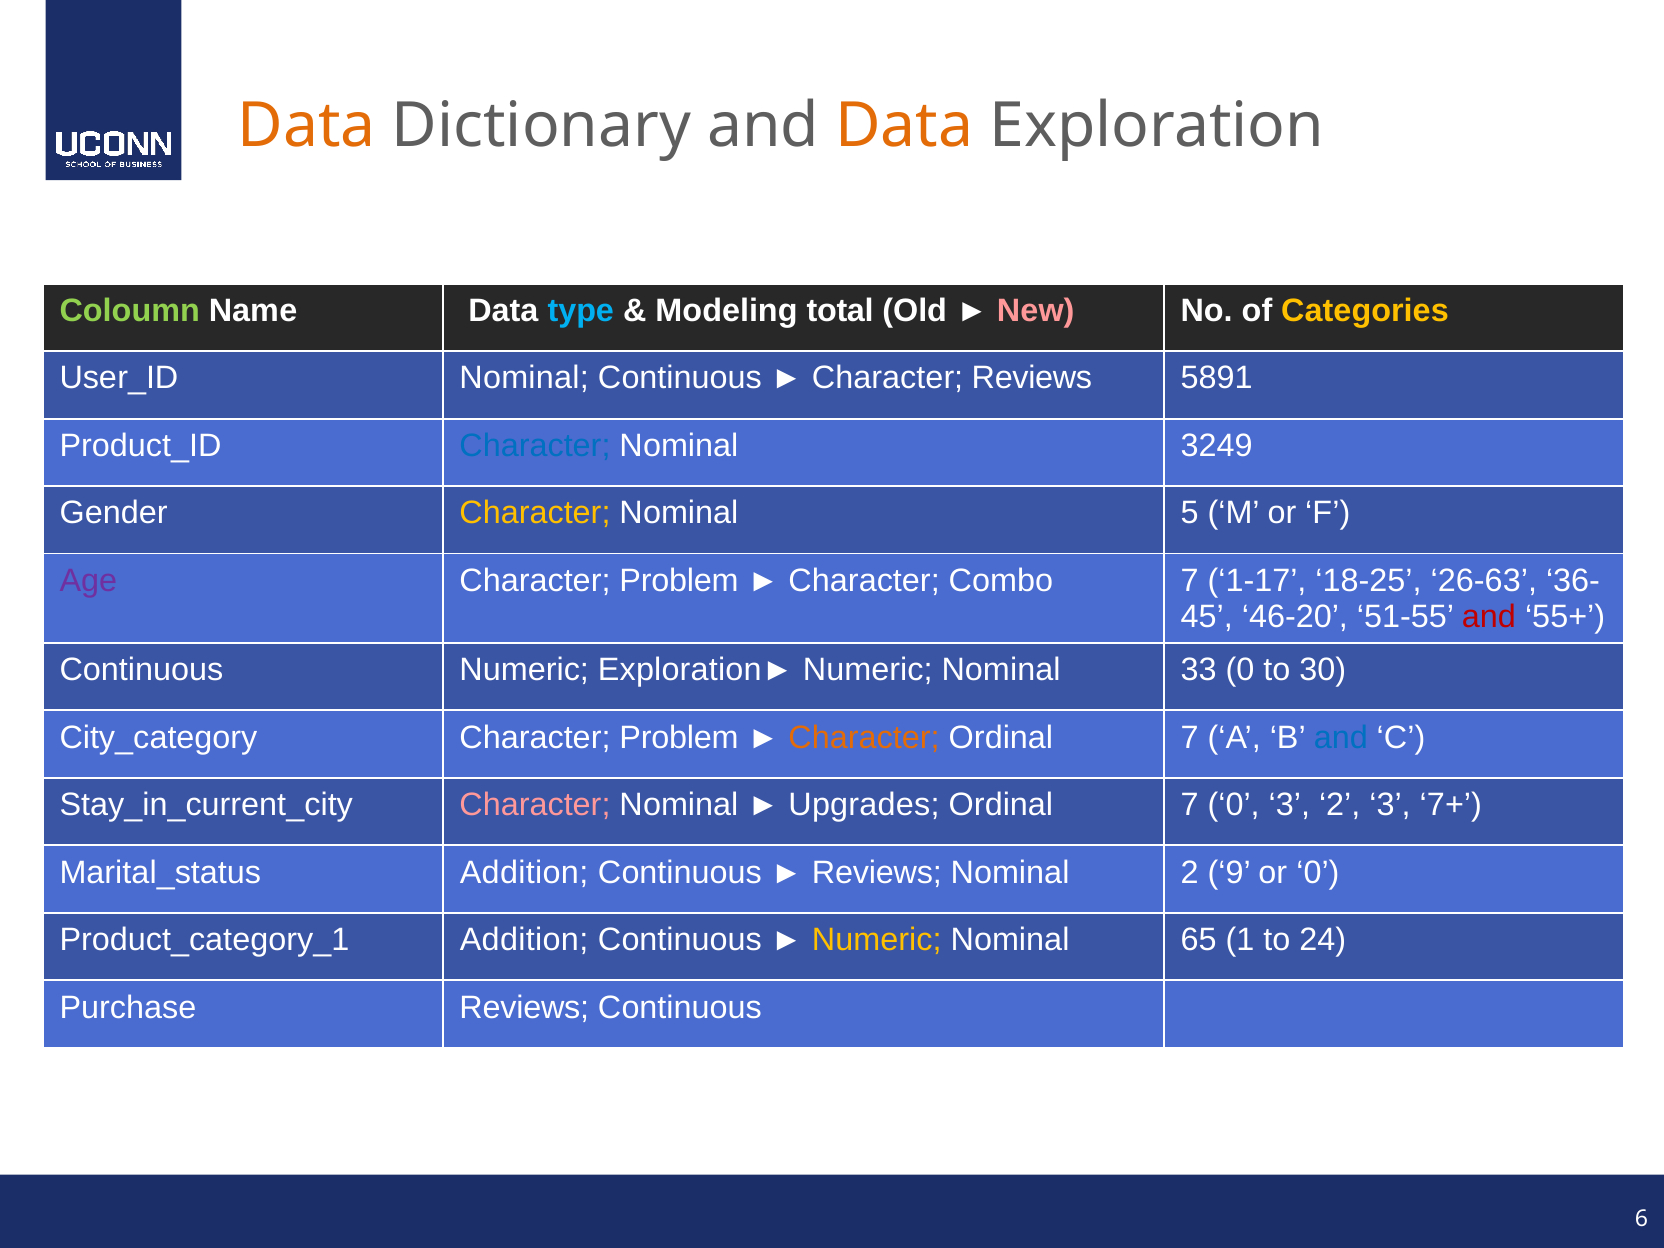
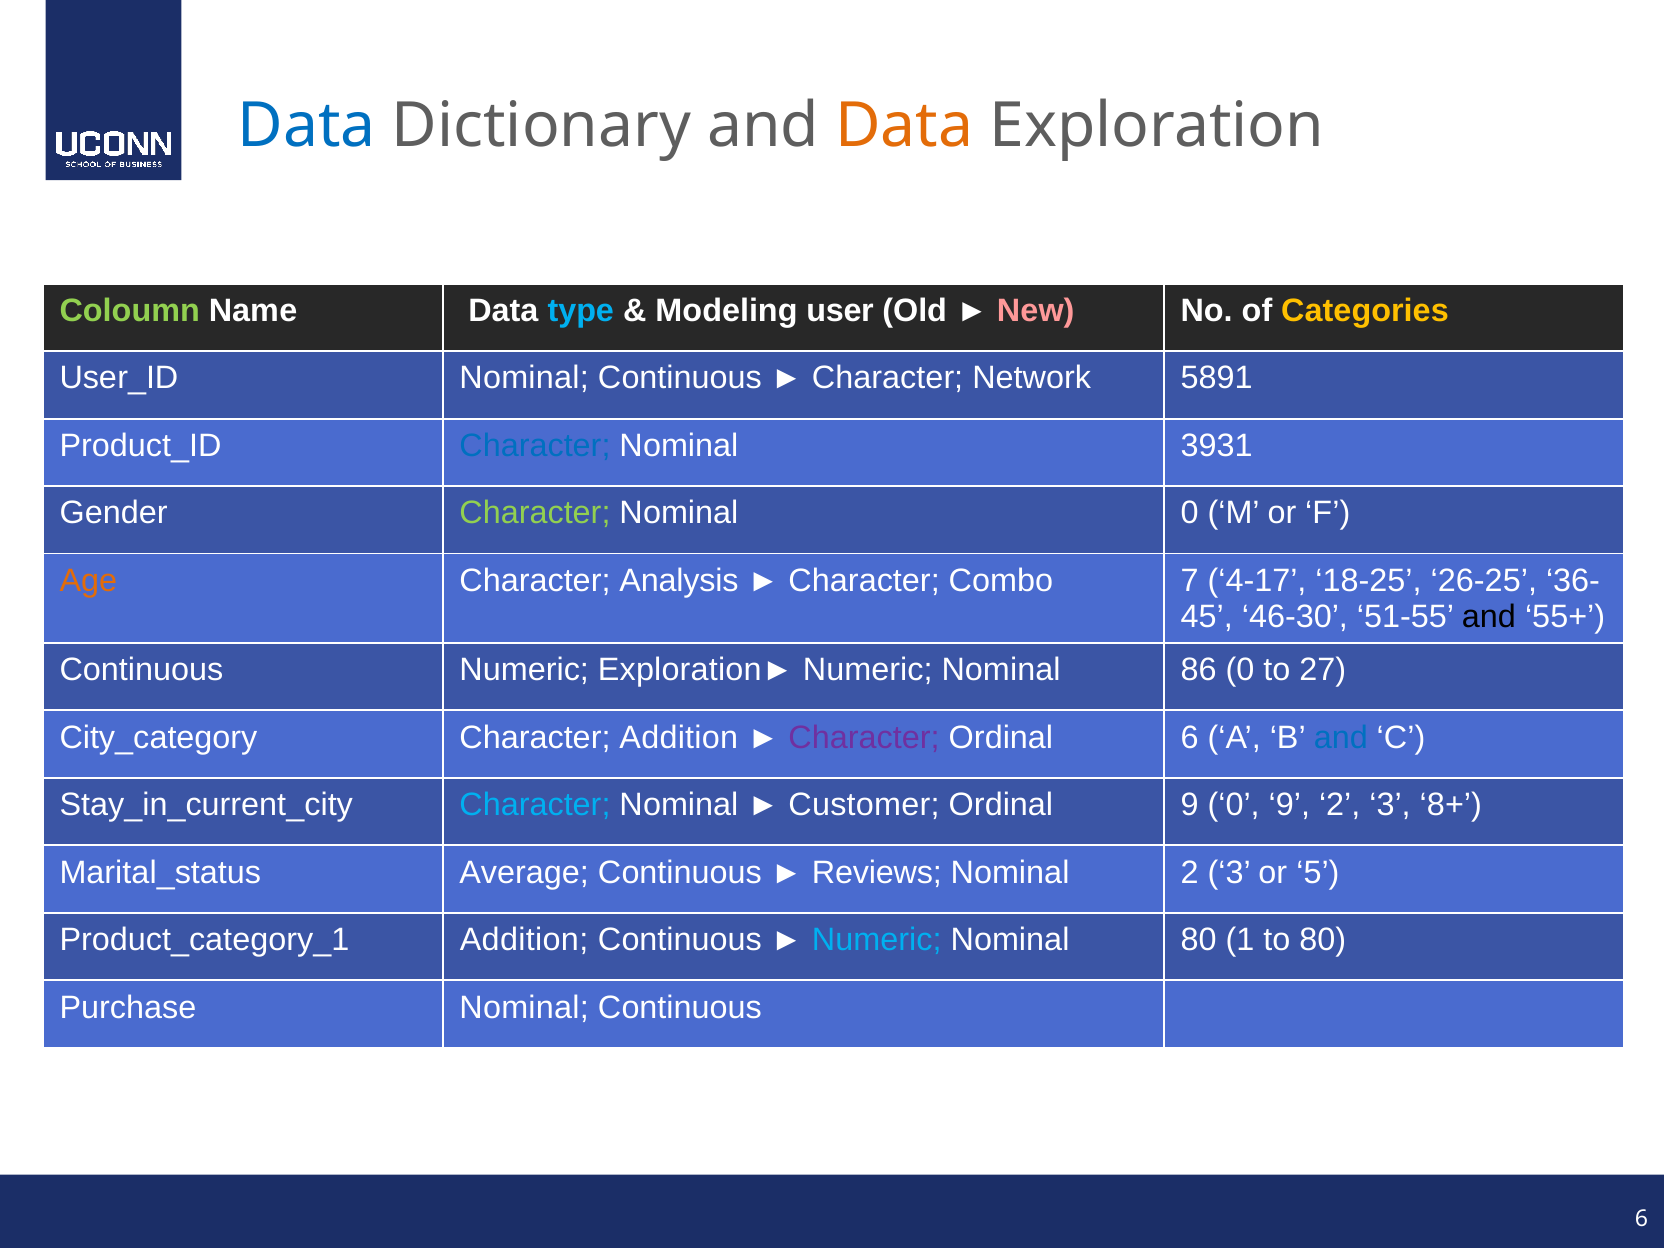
Data at (307, 126) colour: orange -> blue
total: total -> user
Character Reviews: Reviews -> Network
3249: 3249 -> 3931
Character at (535, 513) colour: yellow -> light green
Nominal 5: 5 -> 0
Age colour: purple -> orange
Problem at (679, 581): Problem -> Analysis
1-17: 1-17 -> 4-17
26-63: 26-63 -> 26-25
46-20: 46-20 -> 46-30
and at (1489, 617) colour: red -> black
33: 33 -> 86
30: 30 -> 27
Problem at (679, 737): Problem -> Addition
Character at (864, 737) colour: orange -> purple
7 at (1190, 737): 7 -> 6
Character at (535, 805) colour: pink -> light blue
Upgrades: Upgrades -> Customer
7 at (1190, 805): 7 -> 9
0 3: 3 -> 9
7+: 7+ -> 8+
Addition at (524, 872): Addition -> Average
Nominal 2 9: 9 -> 3
or 0: 0 -> 5
Numeric at (877, 940) colour: yellow -> light blue
Nominal 65: 65 -> 80
to 24: 24 -> 80
Purchase Reviews: Reviews -> Nominal
